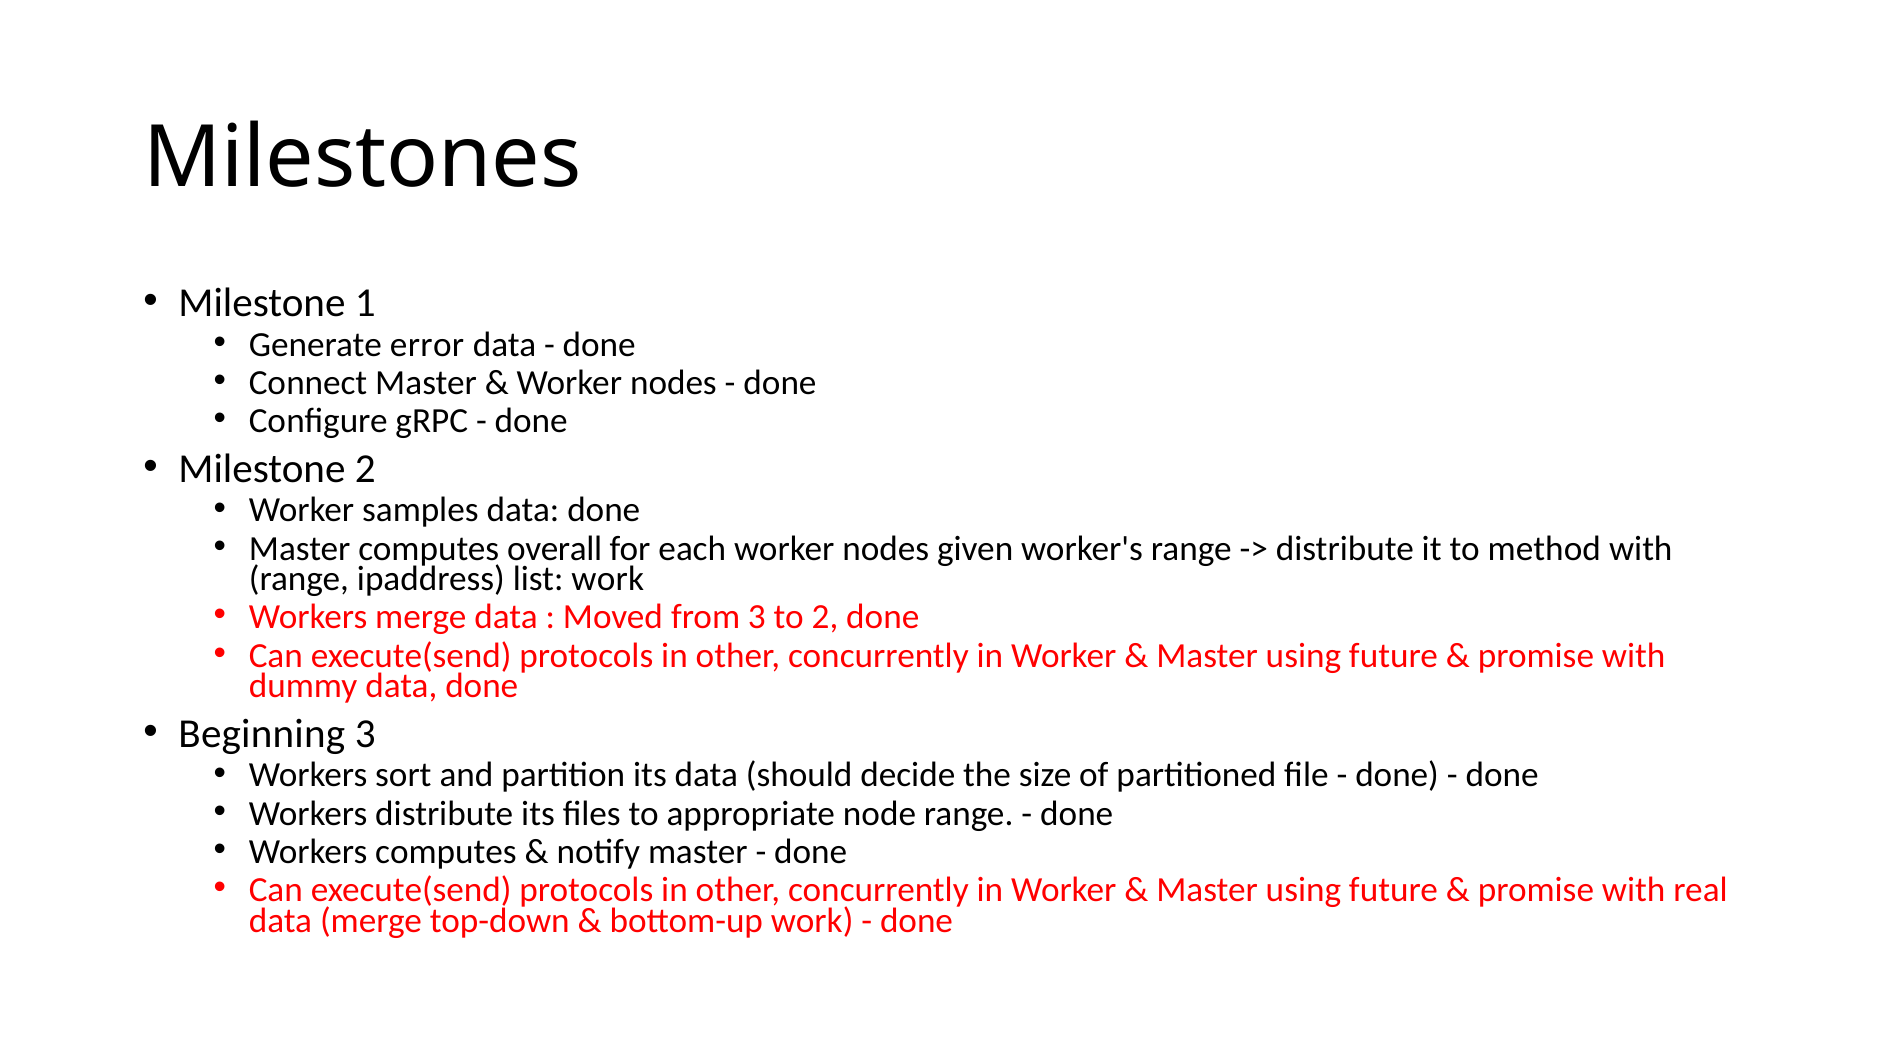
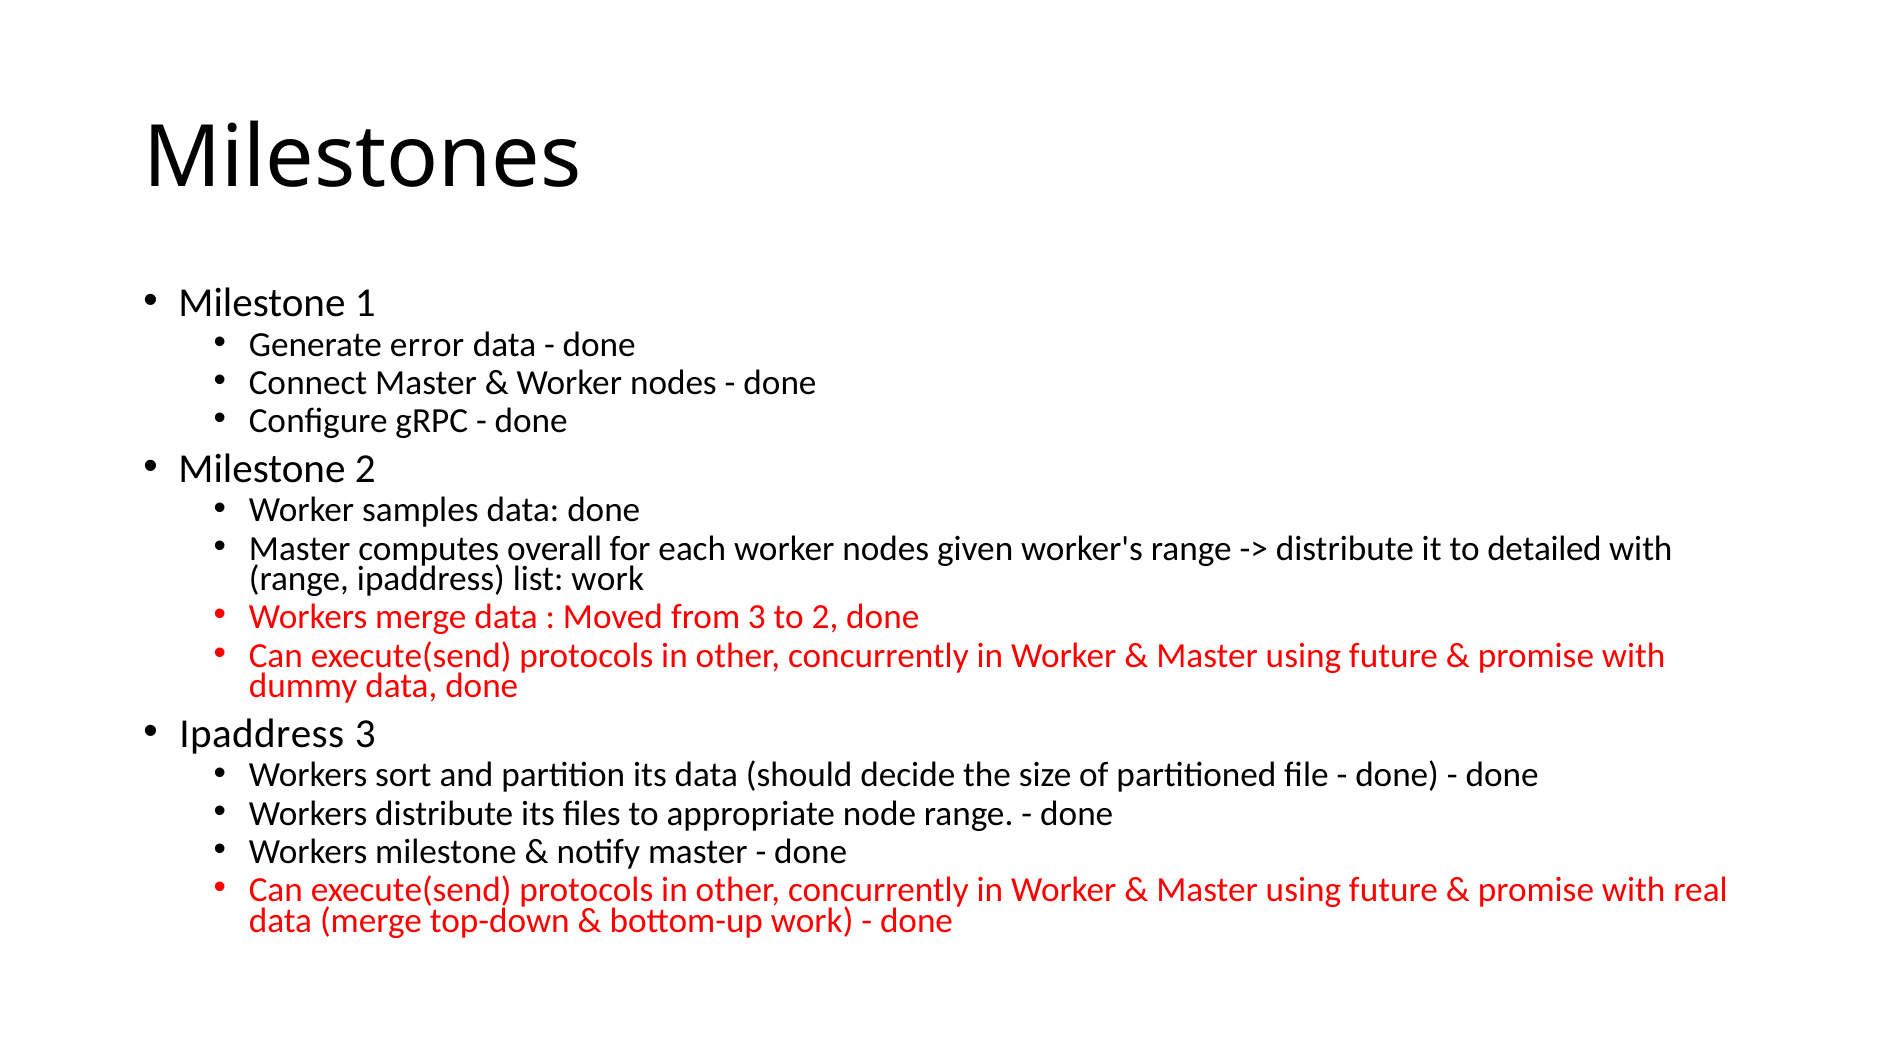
method: method -> detailed
Beginning at (262, 734): Beginning -> Ipaddress
Workers computes: computes -> milestone
